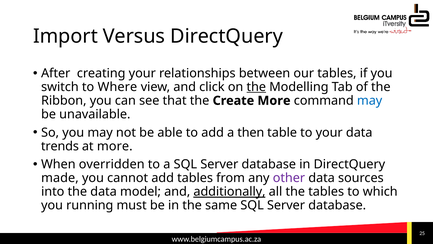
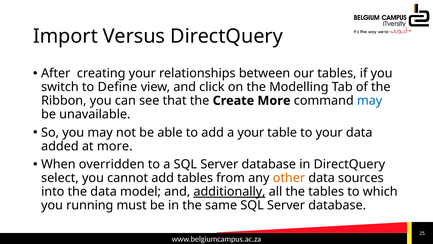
Where: Where -> Define
the at (256, 87) underline: present -> none
a then: then -> your
trends: trends -> added
made: made -> select
other colour: purple -> orange
